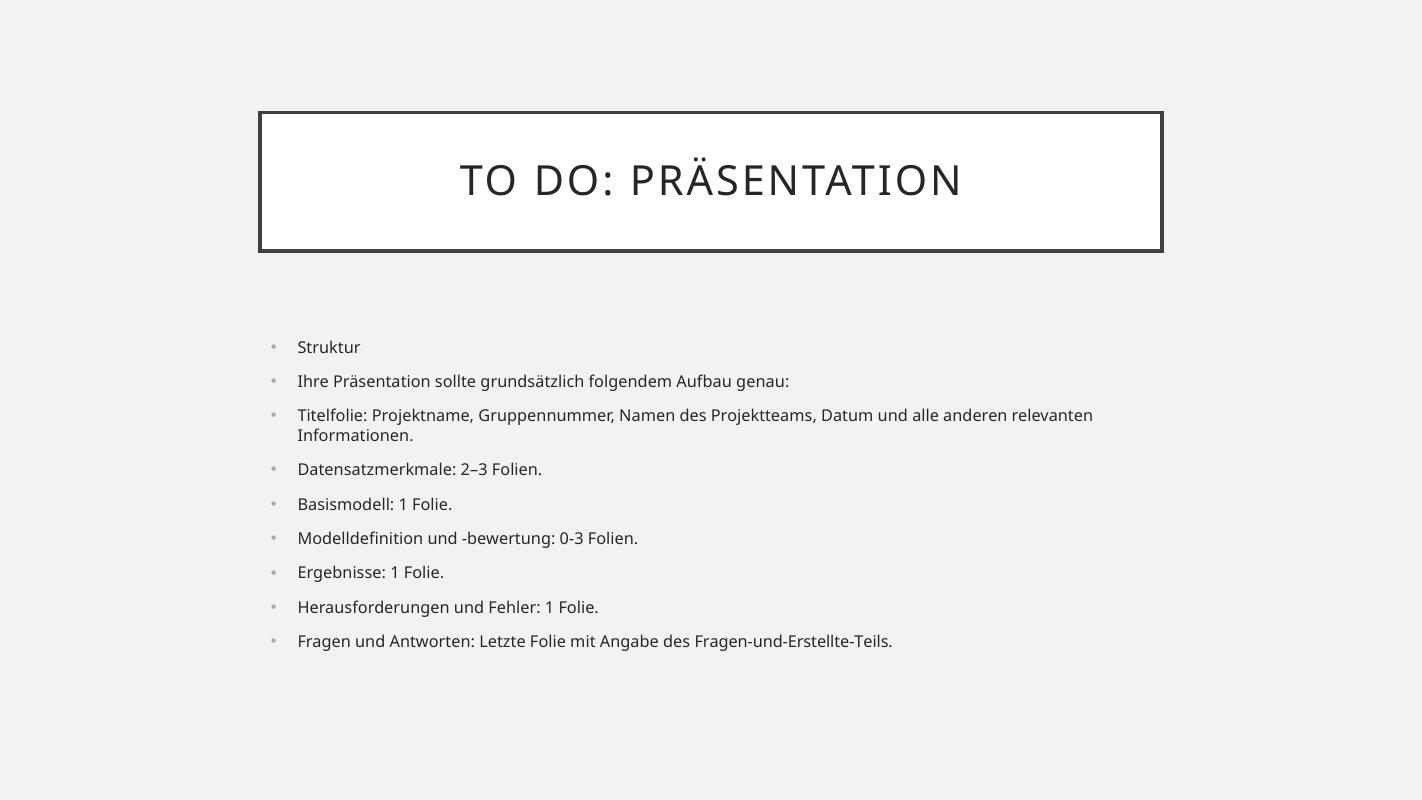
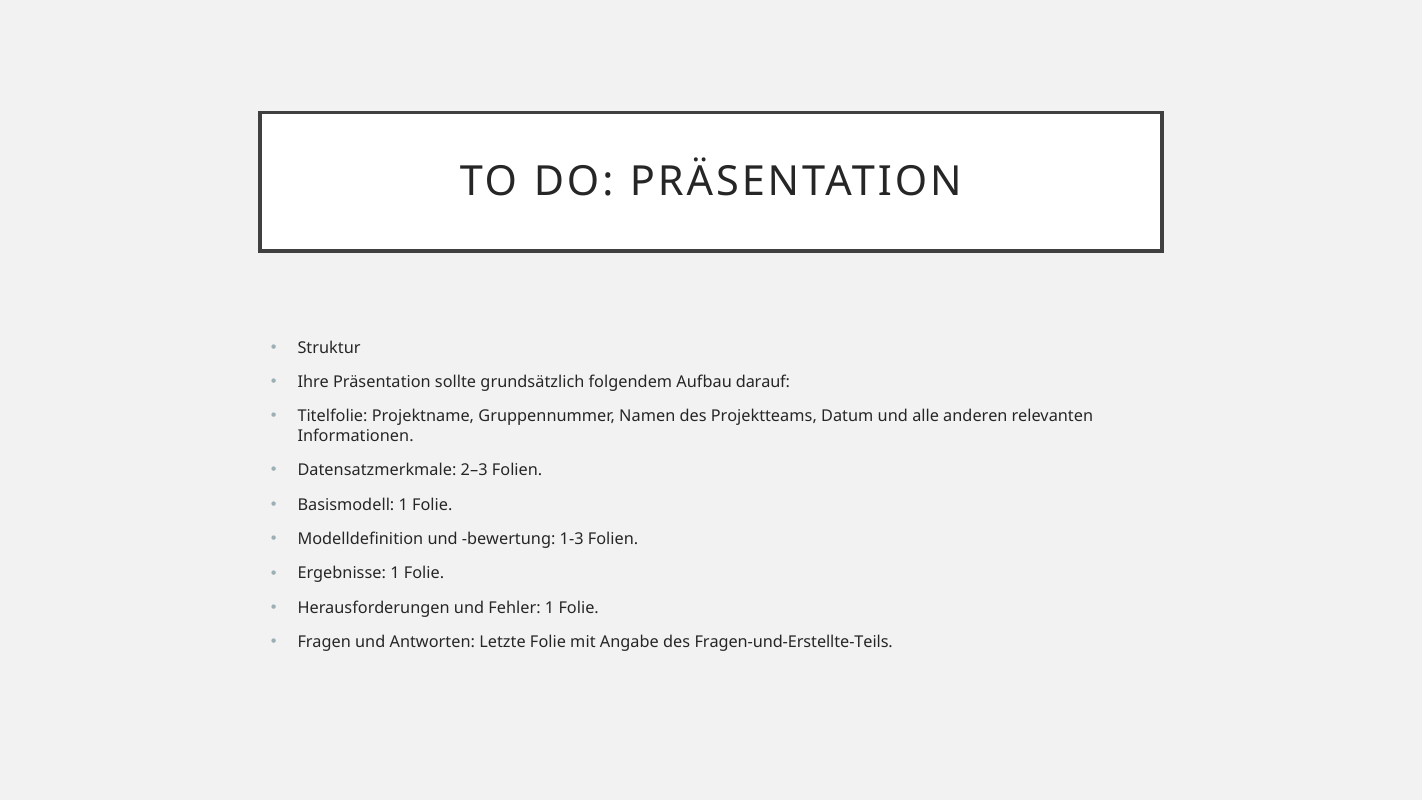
genau: genau -> darauf
0-3: 0-3 -> 1-3
